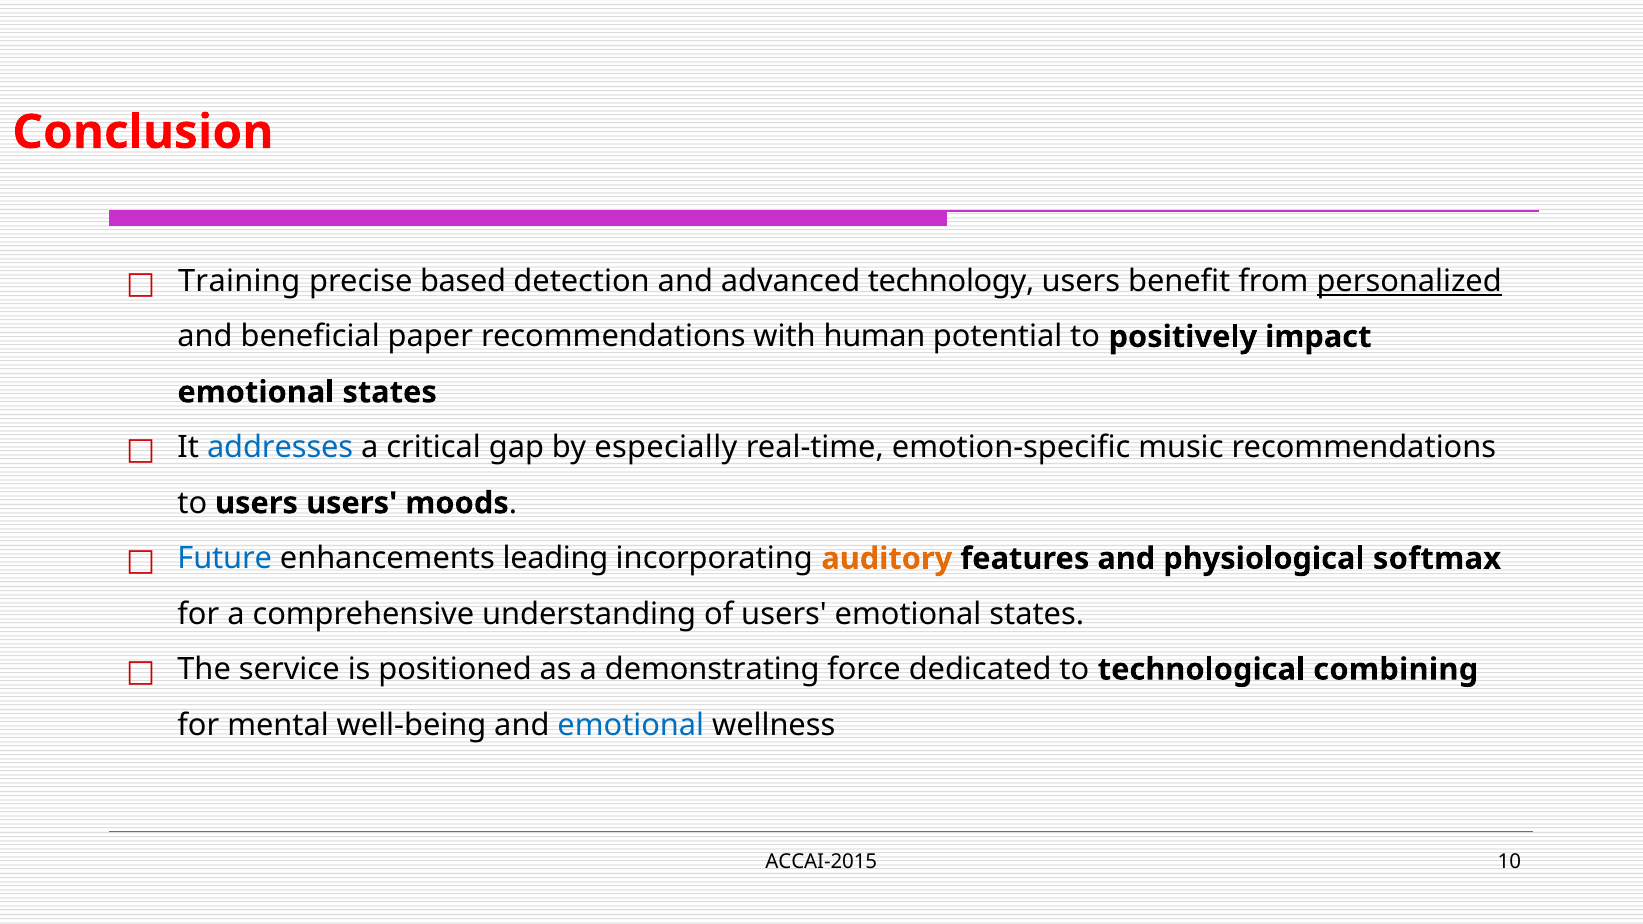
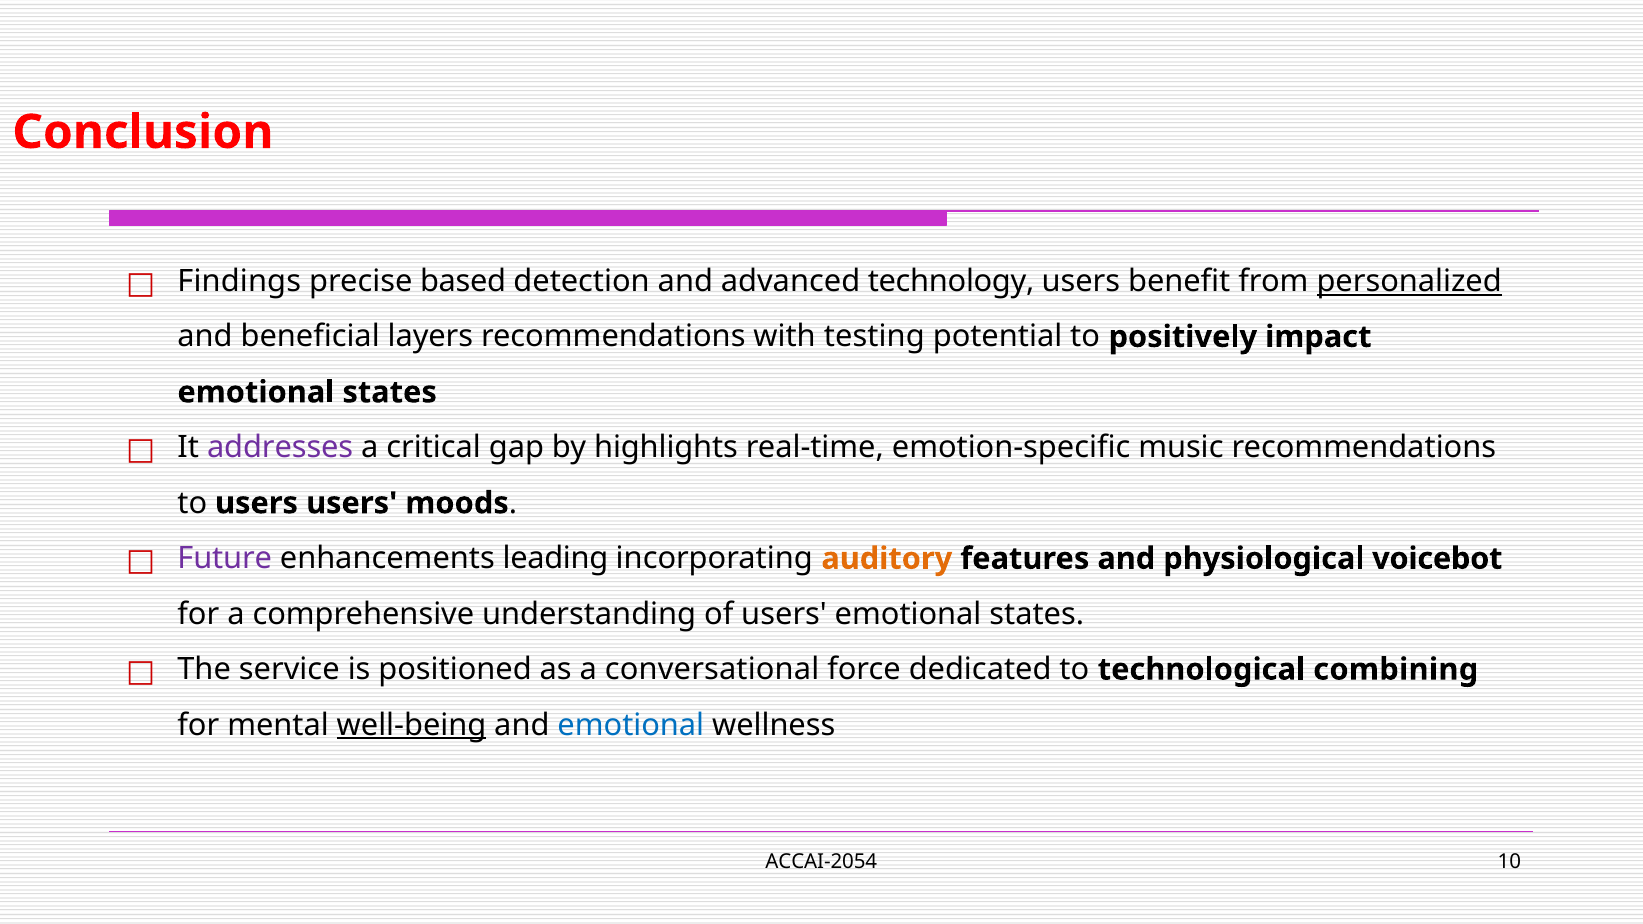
Training: Training -> Findings
paper: paper -> layers
human: human -> testing
addresses colour: blue -> purple
especially: especially -> highlights
Future colour: blue -> purple
softmax: softmax -> voicebot
demonstrating: demonstrating -> conversational
well-being underline: none -> present
ACCAI-2015: ACCAI-2015 -> ACCAI-2054
